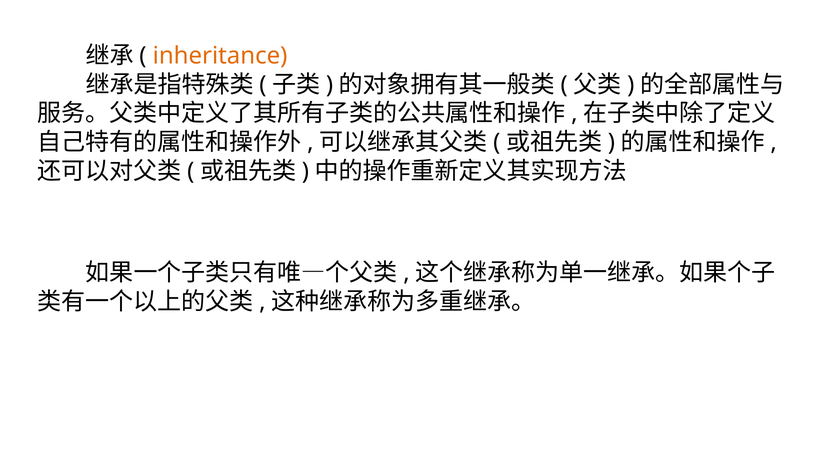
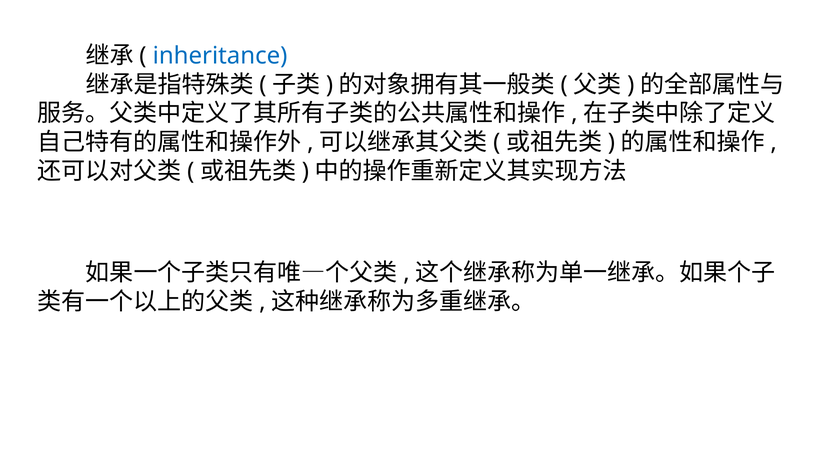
inheritance colour: orange -> blue
